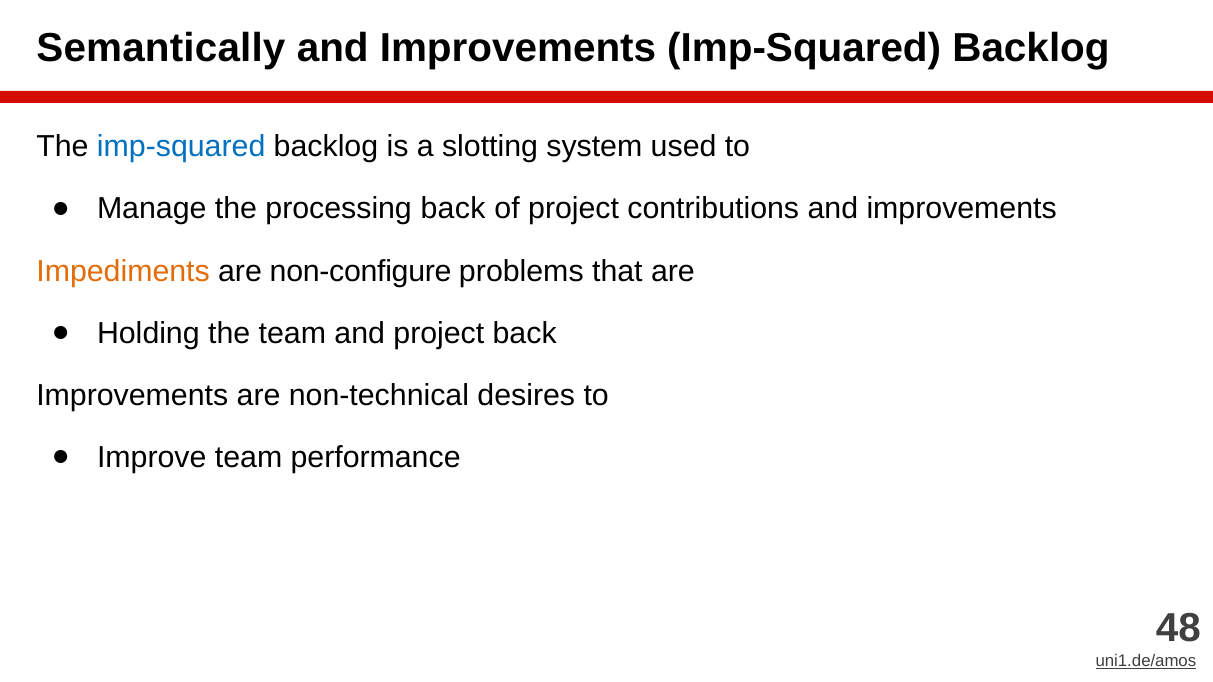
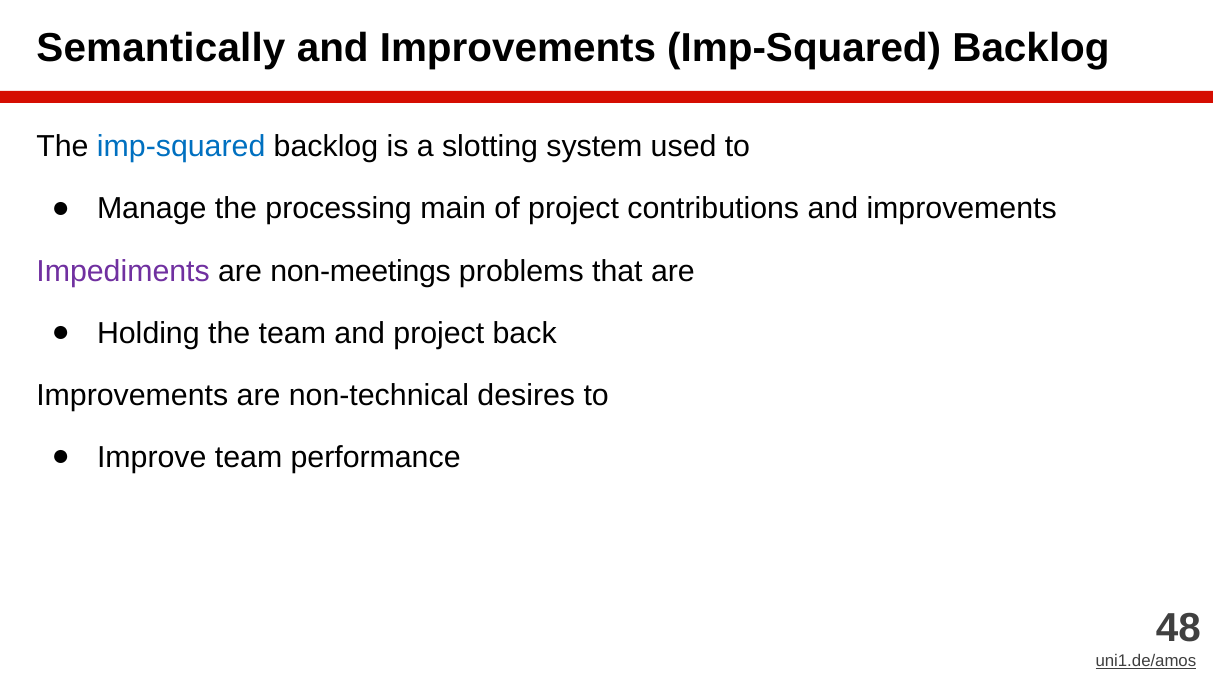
processing back: back -> main
Impediments colour: orange -> purple
non-configure: non-configure -> non-meetings
